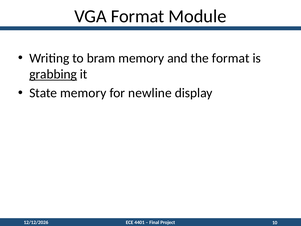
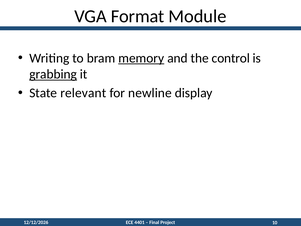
memory at (141, 58) underline: none -> present
the format: format -> control
State memory: memory -> relevant
